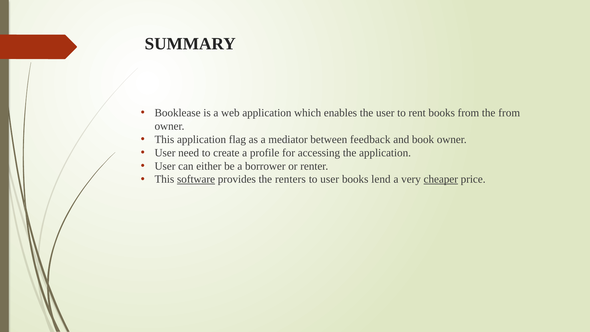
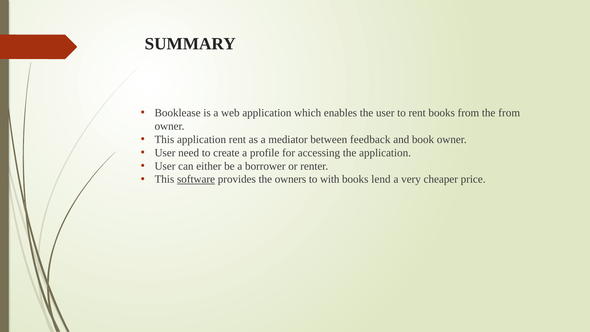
application flag: flag -> rent
renters: renters -> owners
to user: user -> with
cheaper underline: present -> none
